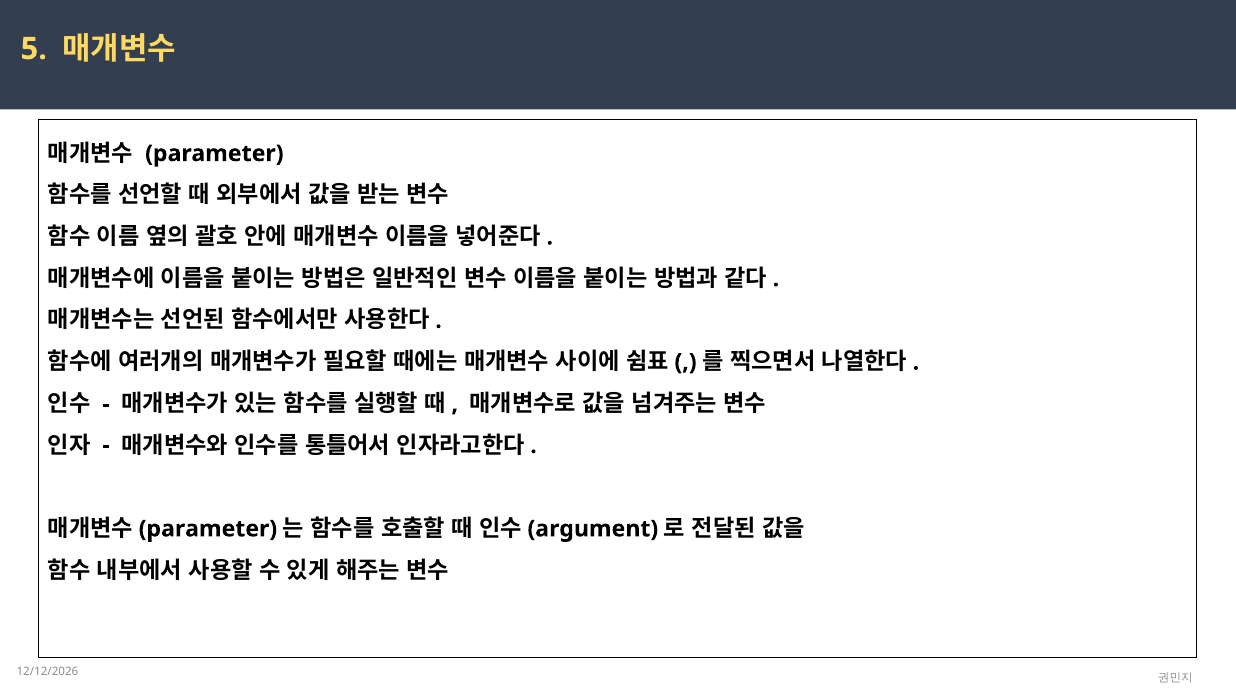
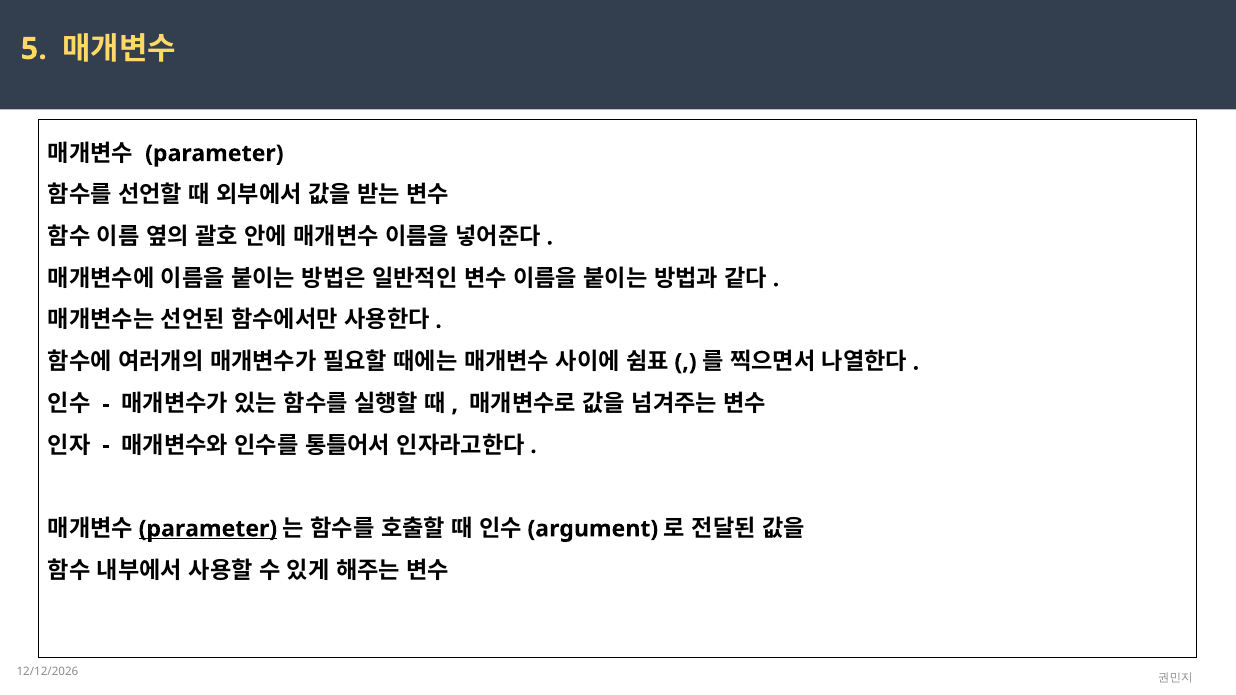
parameter at (208, 529) underline: none -> present
